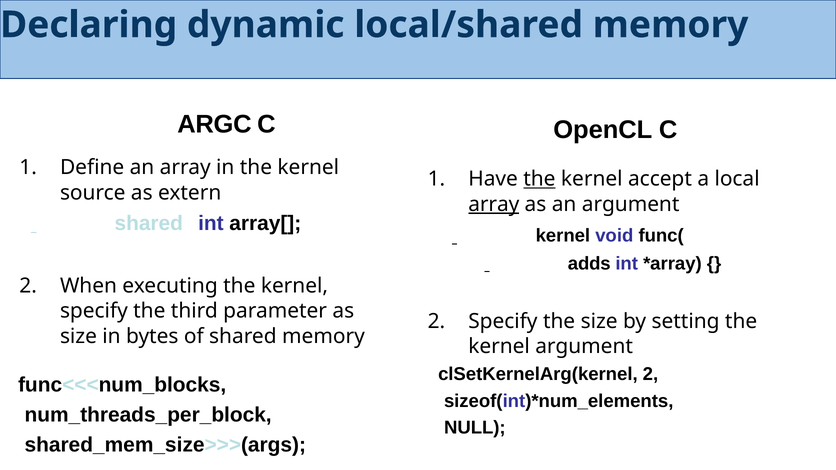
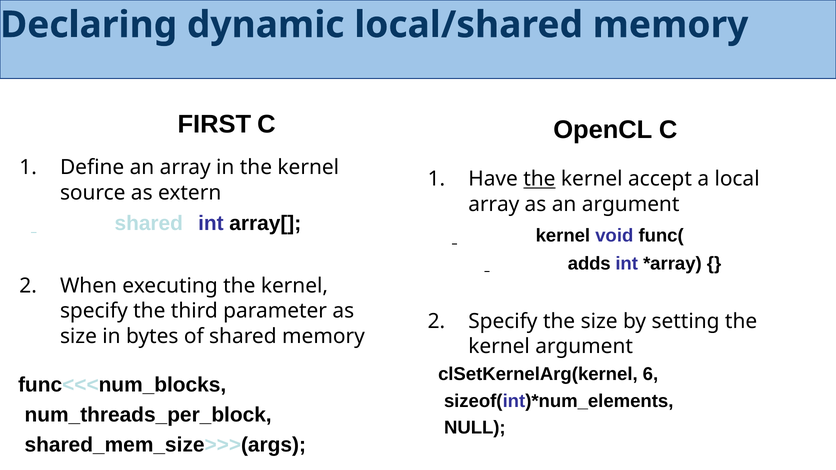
ARGC: ARGC -> FIRST
array at (494, 204) underline: present -> none
clSetKernelArg(kernel 2: 2 -> 6
